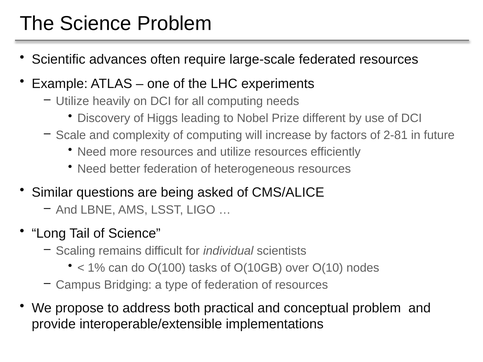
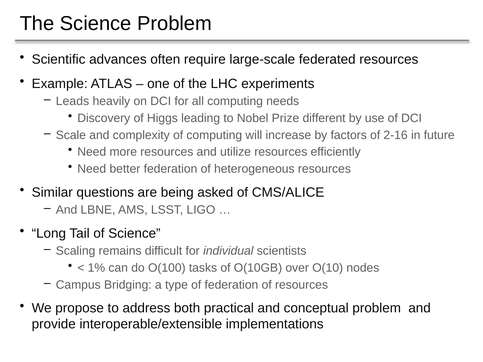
Utilize at (72, 101): Utilize -> Leads
2-81: 2-81 -> 2-16
